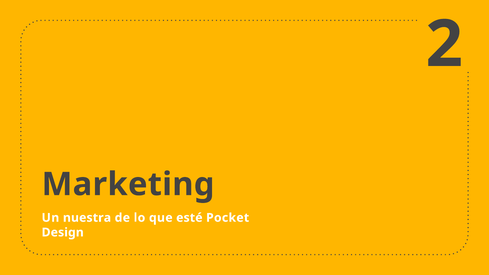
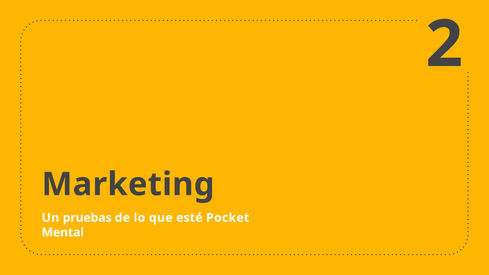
nuestra: nuestra -> pruebas
Design: Design -> Mental
